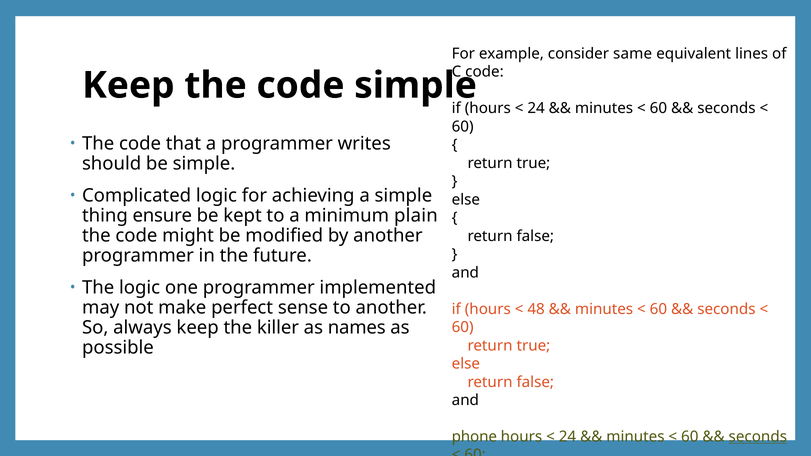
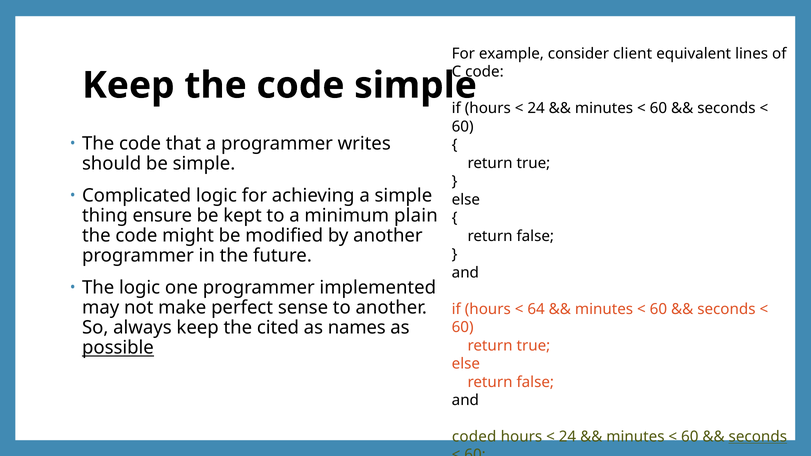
same: same -> client
48: 48 -> 64
killer: killer -> cited
possible underline: none -> present
phone: phone -> coded
